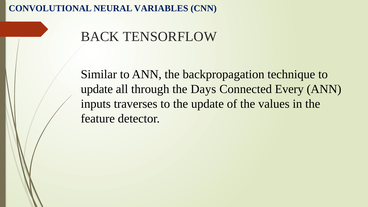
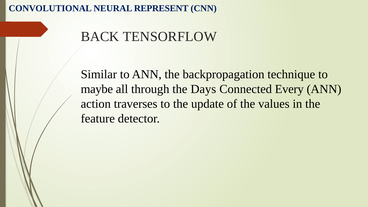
VARIABLES: VARIABLES -> REPRESENT
update at (97, 89): update -> maybe
inputs: inputs -> action
